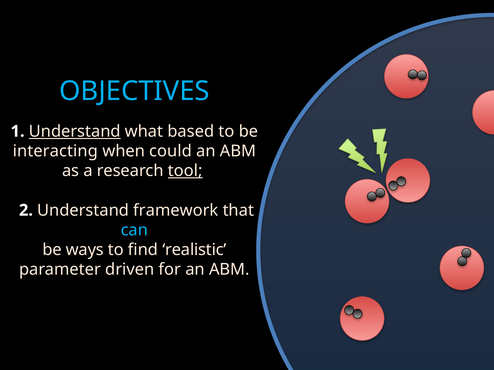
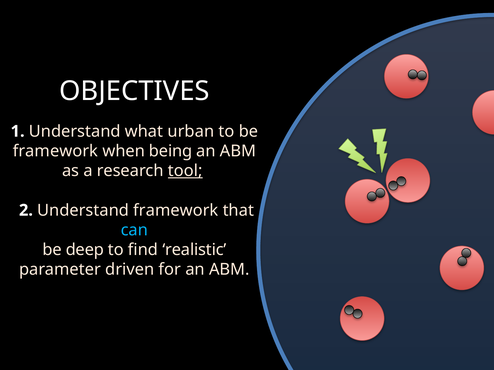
OBJECTIVES colour: light blue -> white
Understand at (75, 131) underline: present -> none
based: based -> urban
interacting at (55, 151): interacting -> framework
could: could -> being
ways: ways -> deep
